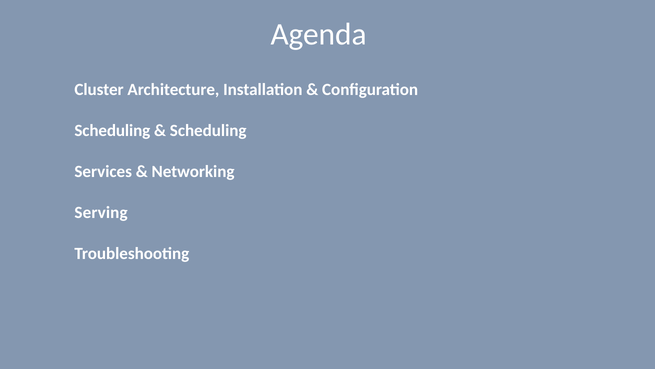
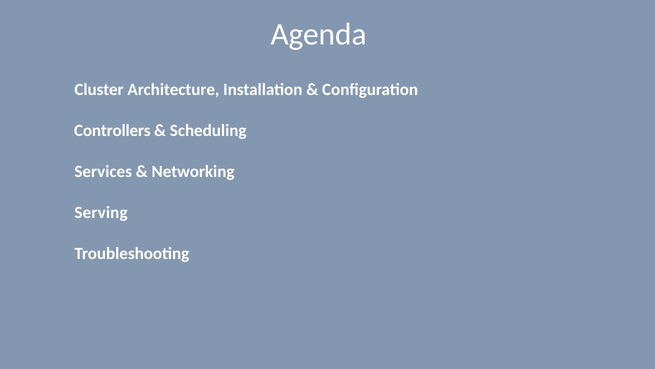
Scheduling at (112, 131): Scheduling -> Controllers
